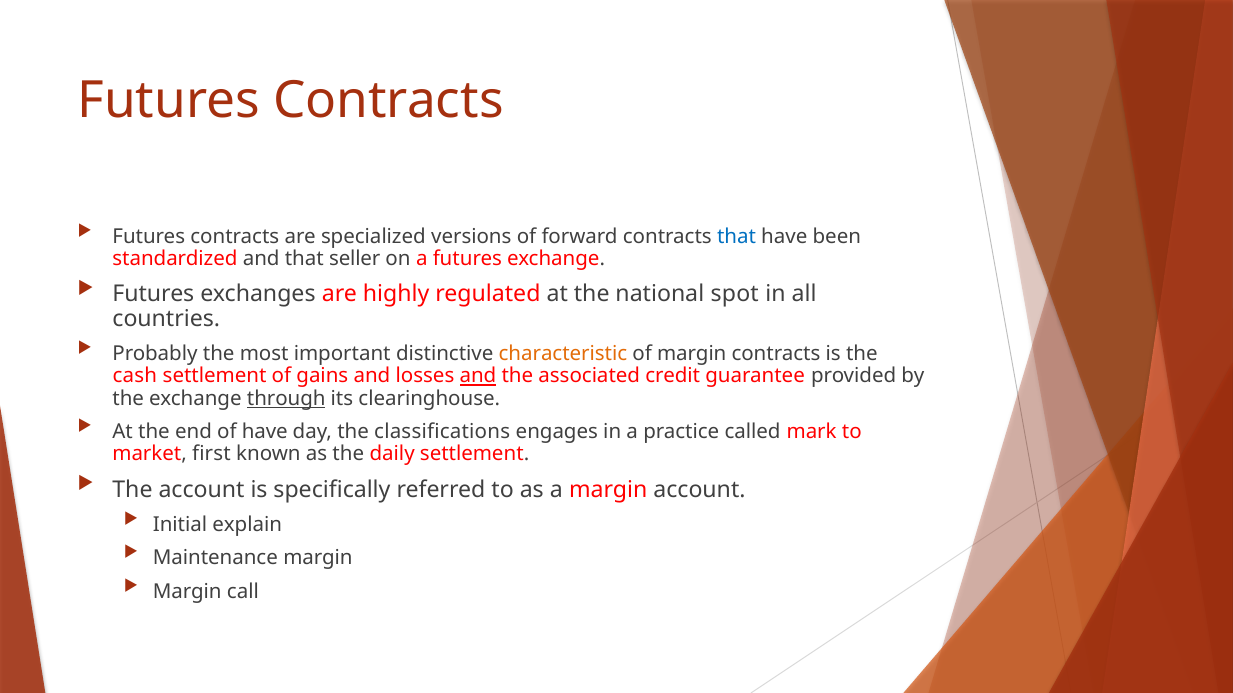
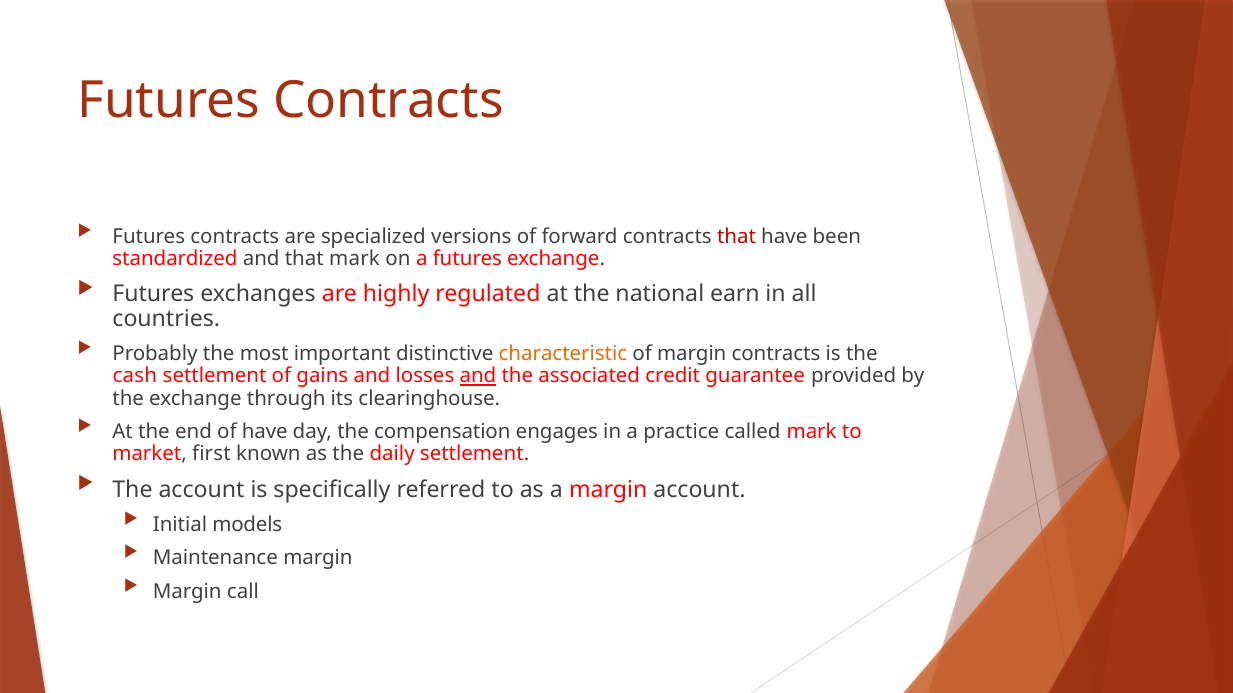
that at (737, 237) colour: blue -> red
that seller: seller -> mark
spot: spot -> earn
through underline: present -> none
classifications: classifications -> compensation
explain: explain -> models
